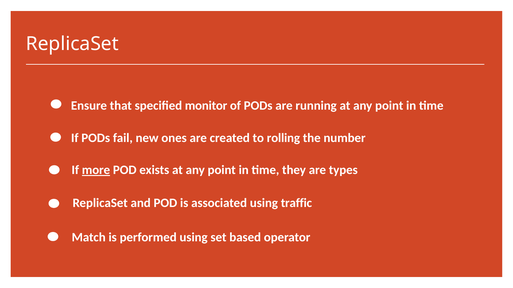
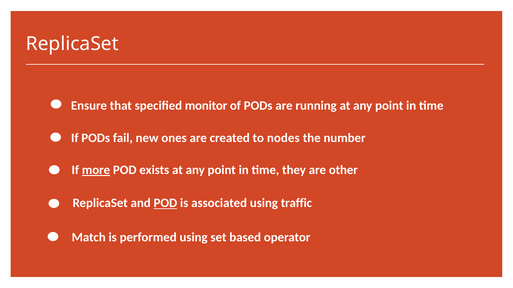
rolling: rolling -> nodes
types: types -> other
POD at (165, 203) underline: none -> present
